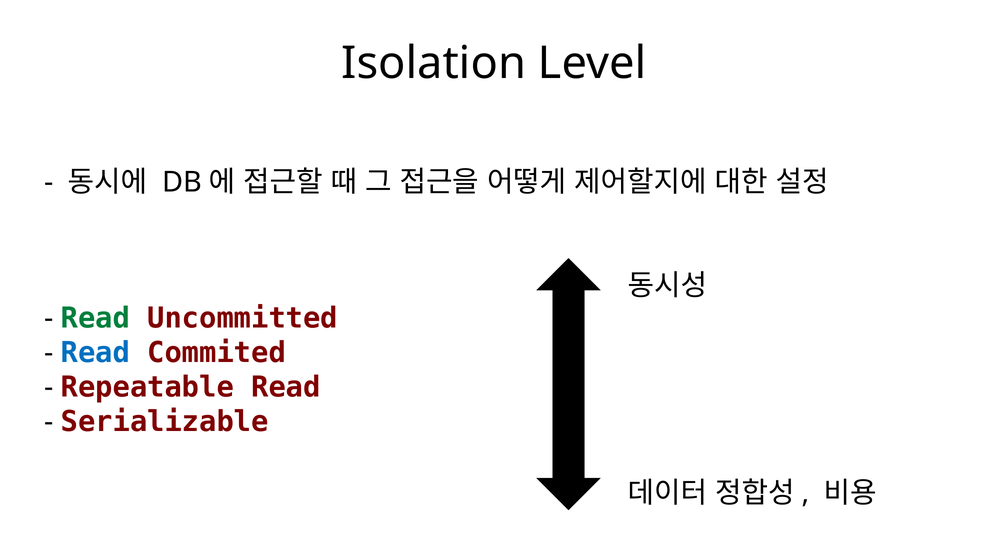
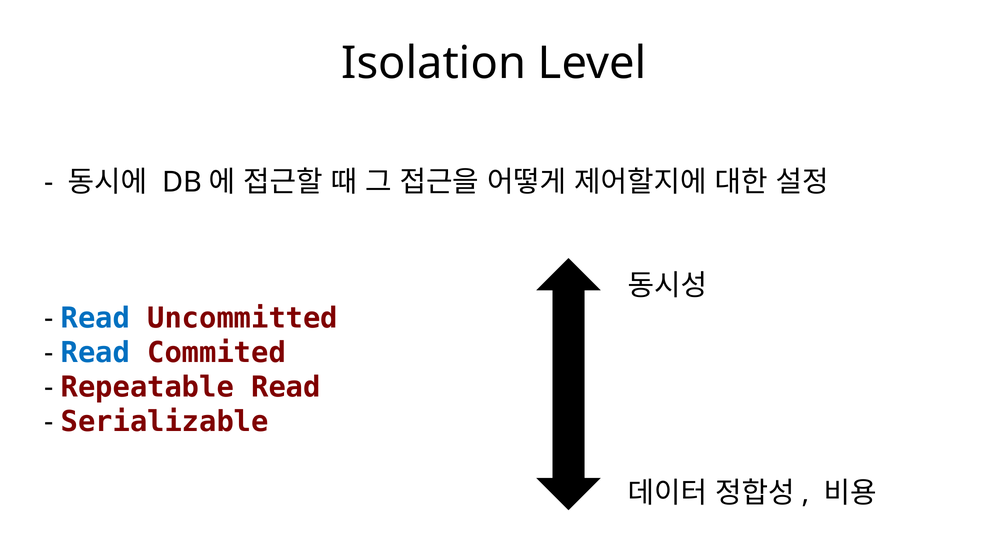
Read at (95, 318) colour: green -> blue
